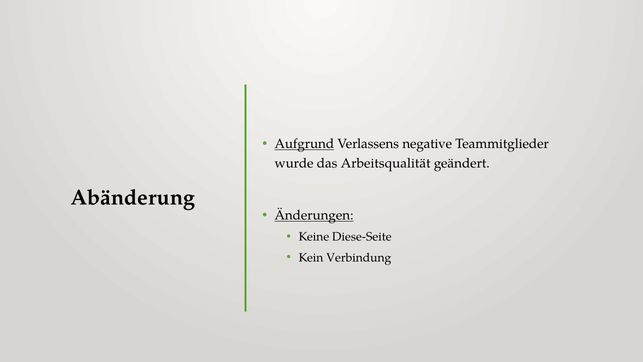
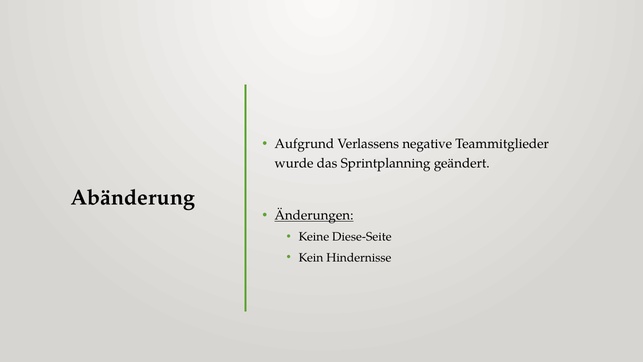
Aufgrund underline: present -> none
Arbeitsqualität: Arbeitsqualität -> Sprintplanning
Verbindung: Verbindung -> Hindernisse
